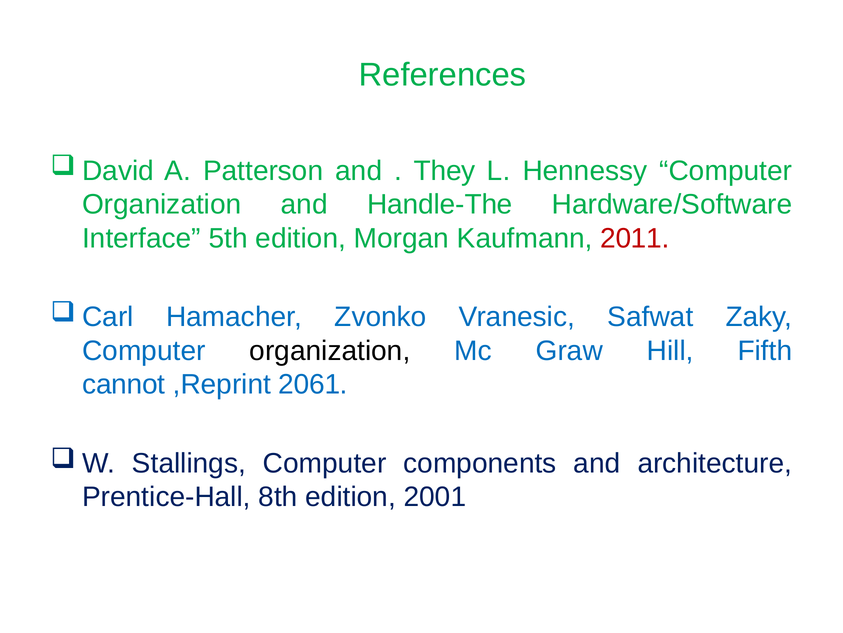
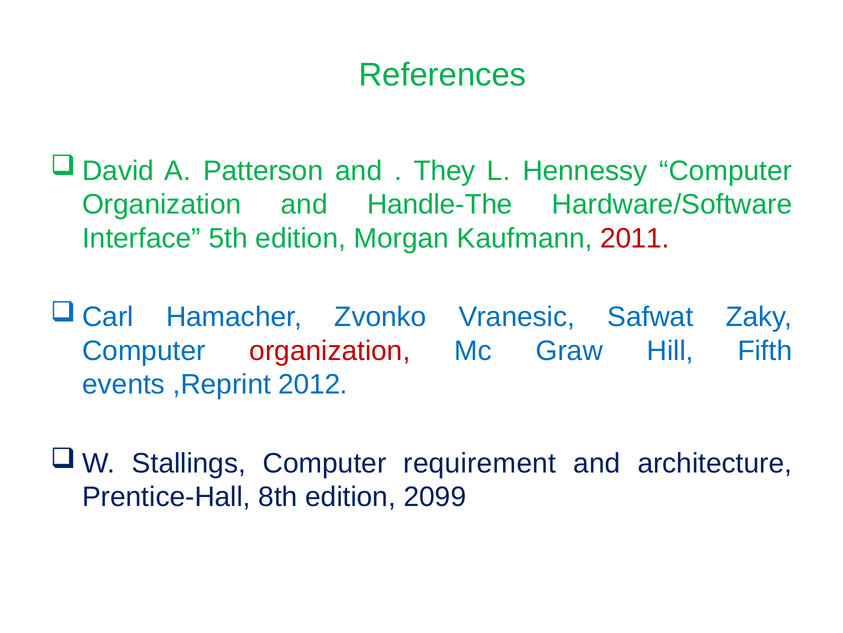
organization at (330, 350) colour: black -> red
cannot: cannot -> events
2061: 2061 -> 2012
components: components -> requirement
2001: 2001 -> 2099
